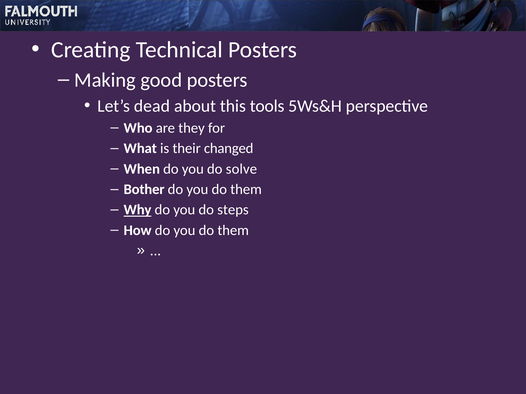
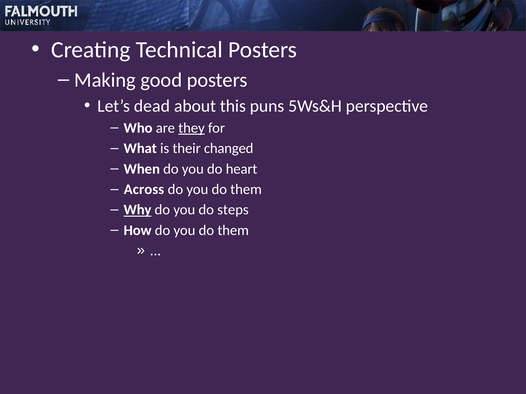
tools: tools -> puns
they underline: none -> present
solve: solve -> heart
Bother: Bother -> Across
